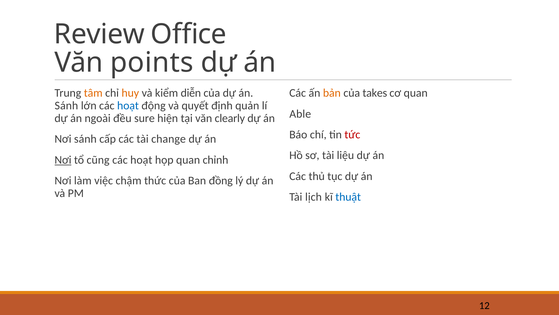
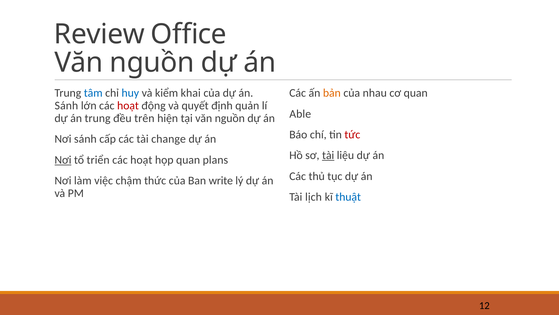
points at (152, 63): points -> nguồn
tâm colour: orange -> blue
huy colour: orange -> blue
diễn: diễn -> khai
takes: takes -> nhau
hoạt at (128, 106) colour: blue -> red
ngoài at (98, 118): ngoài -> trung
sure: sure -> trên
tại văn clearly: clearly -> nguồn
tài at (328, 155) underline: none -> present
cũng: cũng -> triển
chỉnh: chỉnh -> plans
đồng: đồng -> write
